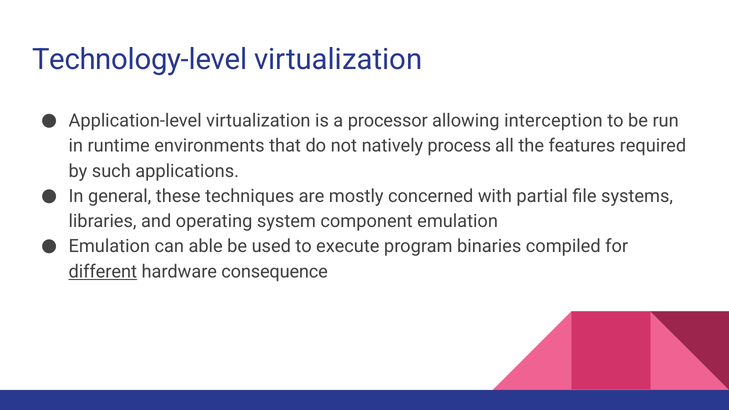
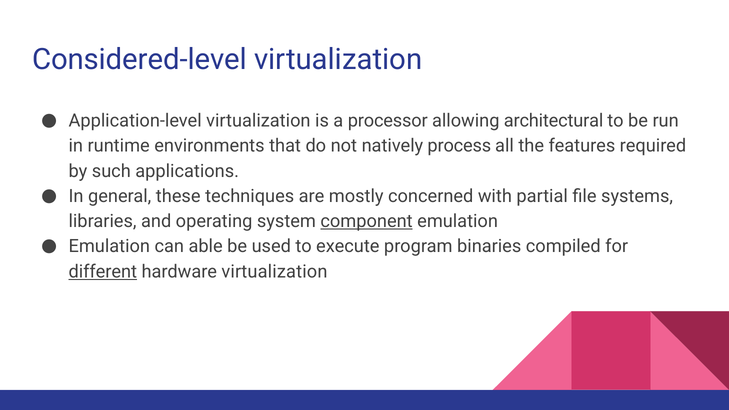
Technology-level: Technology-level -> Considered-level
interception: interception -> architectural
component underline: none -> present
hardware consequence: consequence -> virtualization
